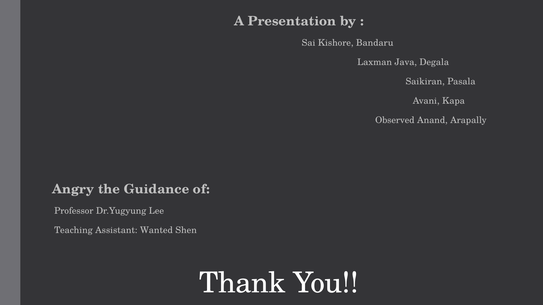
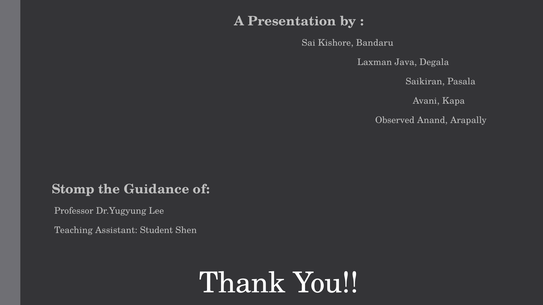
Angry: Angry -> Stomp
Wanted: Wanted -> Student
